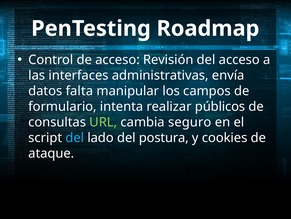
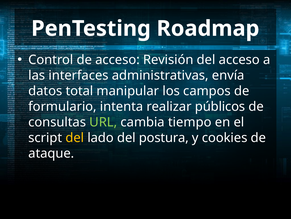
falta: falta -> total
seguro: seguro -> tiempo
del at (75, 137) colour: light blue -> yellow
